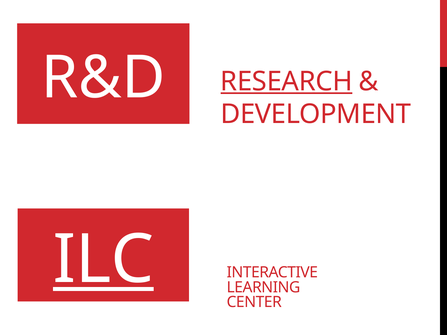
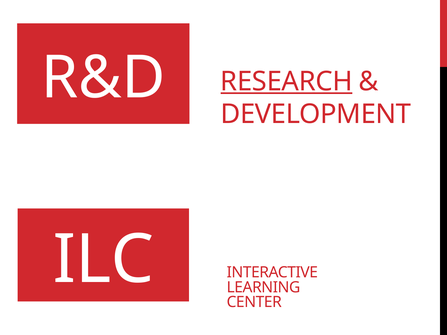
ILC underline: present -> none
